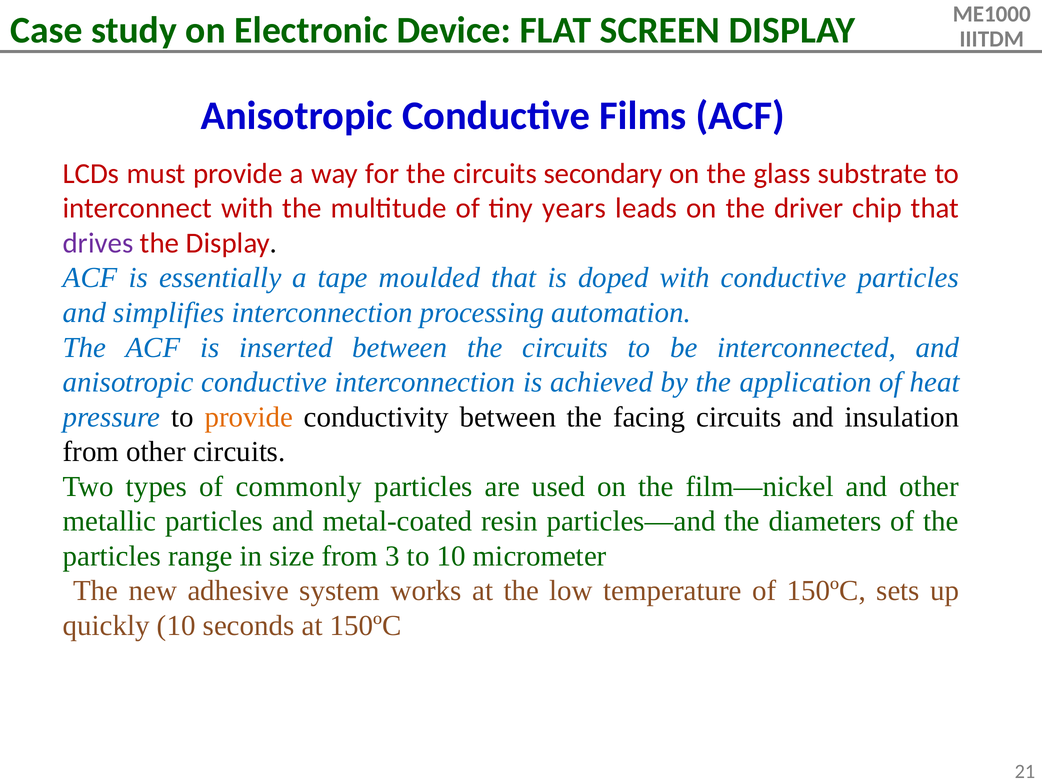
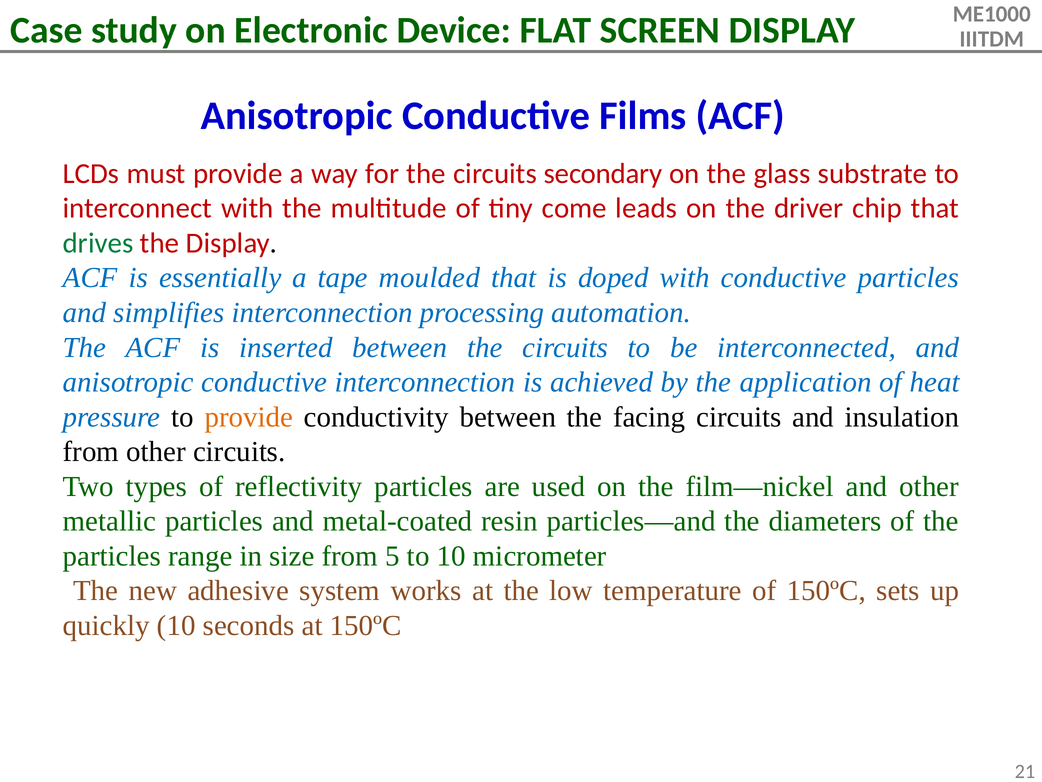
years: years -> come
drives colour: purple -> green
commonly: commonly -> reflectivity
3: 3 -> 5
